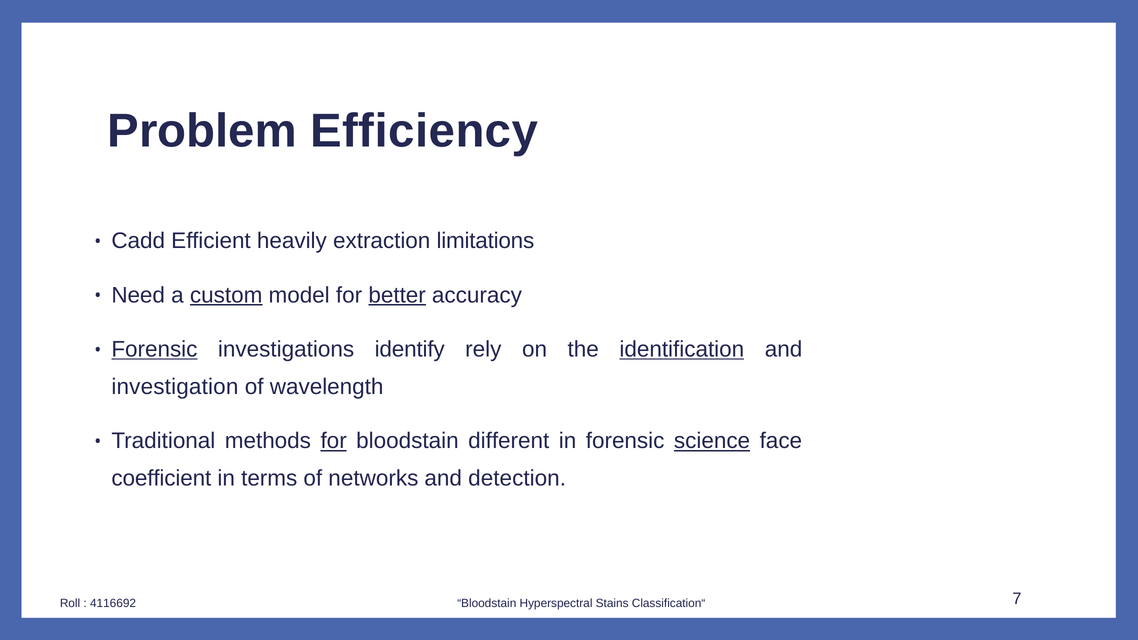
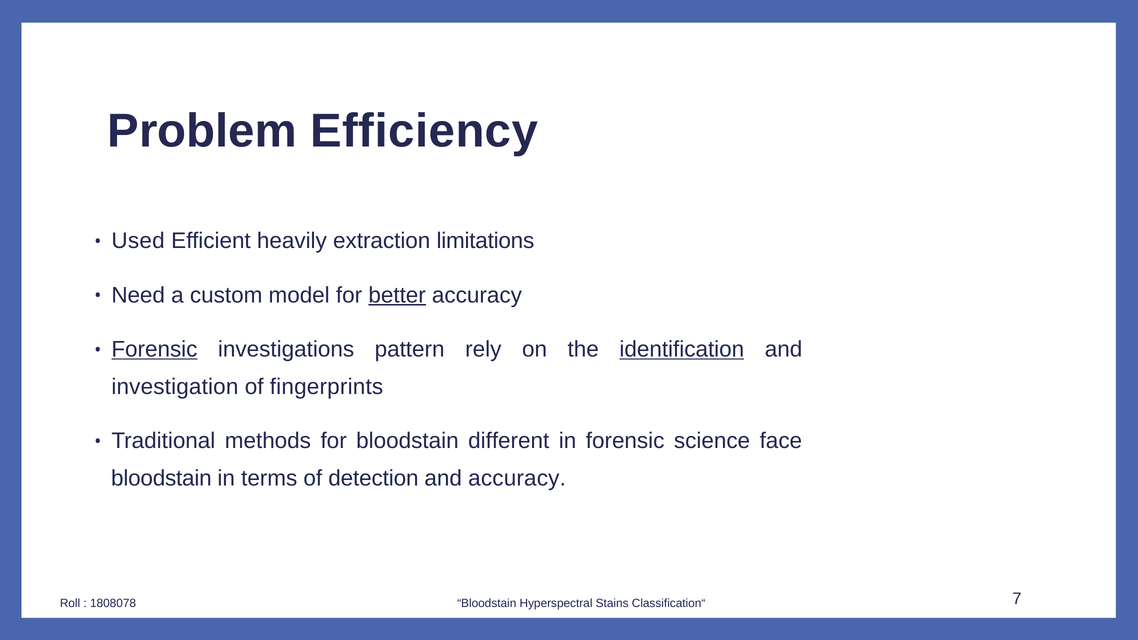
Cadd: Cadd -> Used
custom underline: present -> none
identify: identify -> pattern
wavelength: wavelength -> fingerprints
for at (334, 441) underline: present -> none
science underline: present -> none
coefficient at (161, 479): coefficient -> bloodstain
networks: networks -> detection
and detection: detection -> accuracy
4116692: 4116692 -> 1808078
